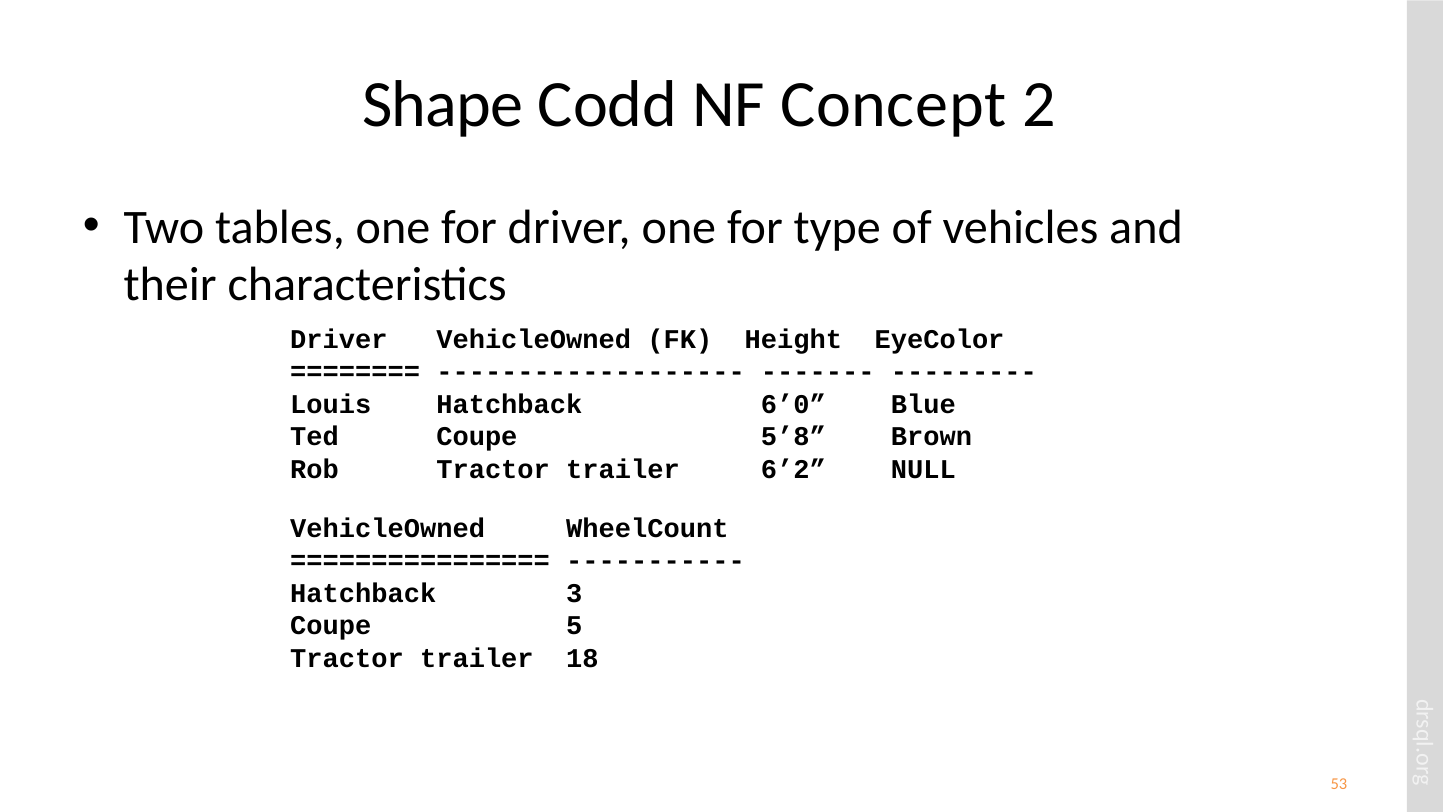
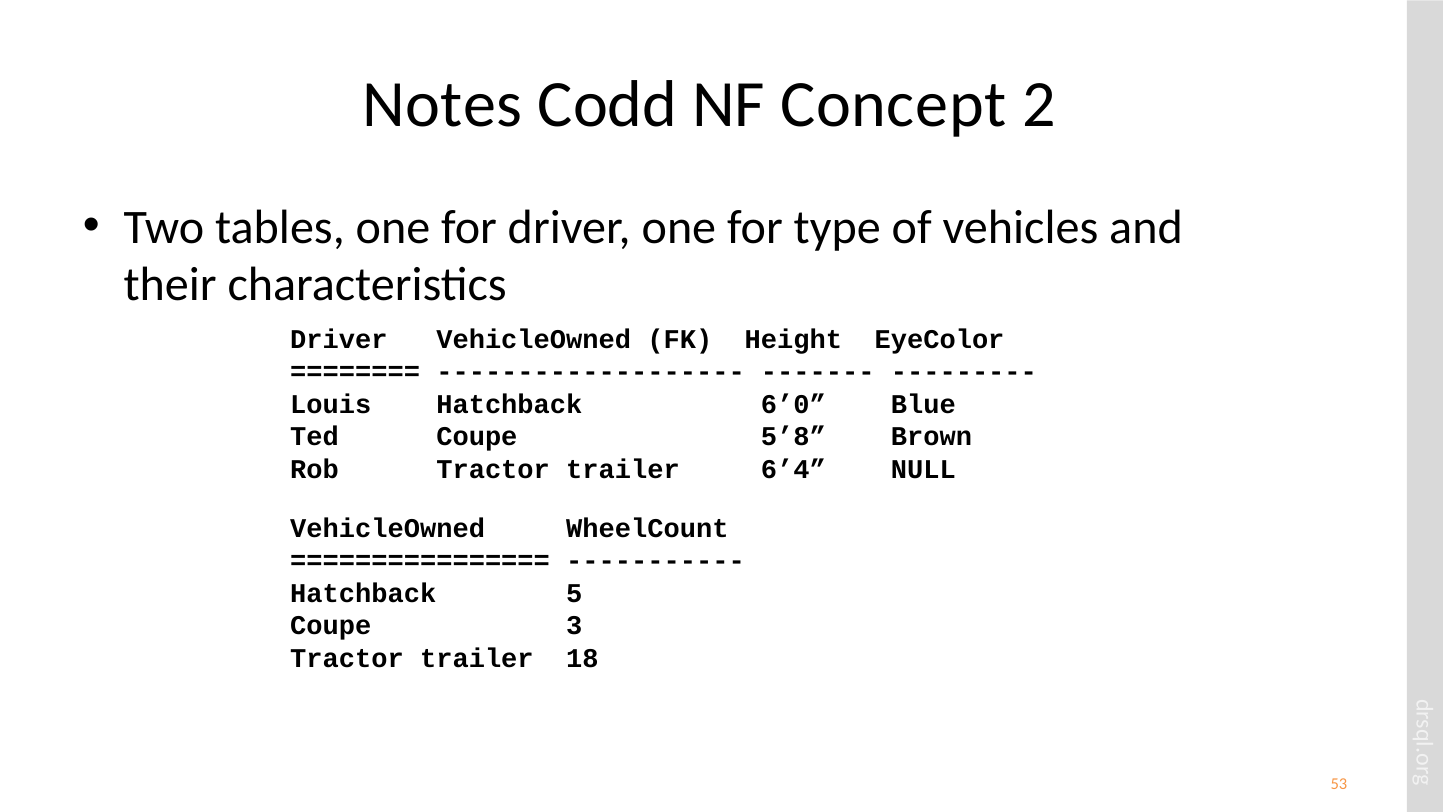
Shape: Shape -> Notes
6’2: 6’2 -> 6’4
3: 3 -> 5
5: 5 -> 3
